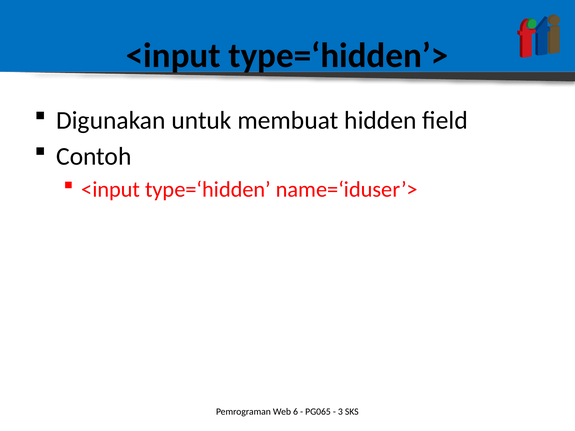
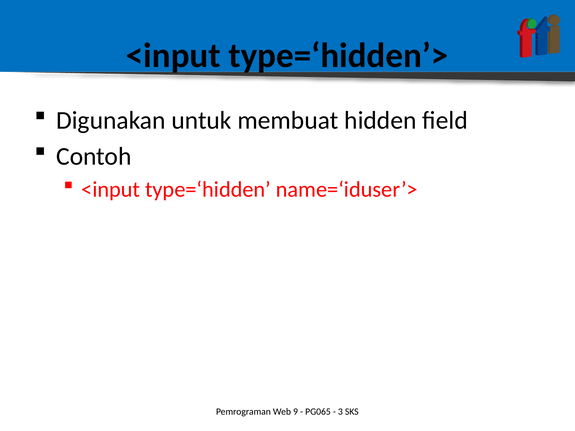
6: 6 -> 9
